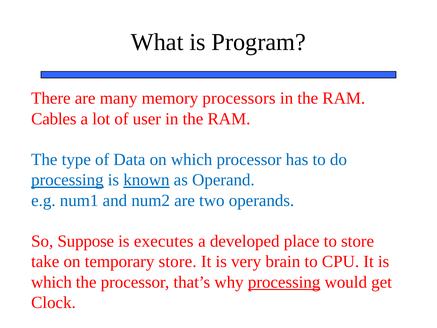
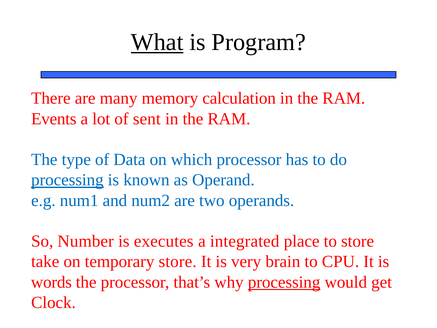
What underline: none -> present
processors: processors -> calculation
Cables: Cables -> Events
user: user -> sent
known underline: present -> none
Suppose: Suppose -> Number
developed: developed -> integrated
which at (51, 282): which -> words
